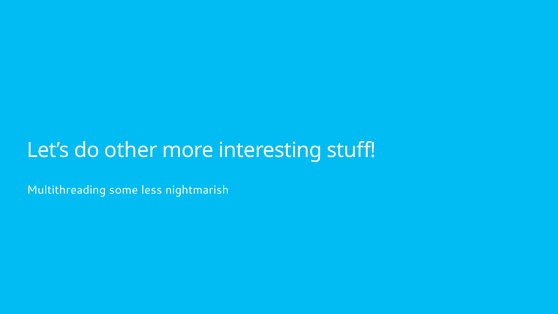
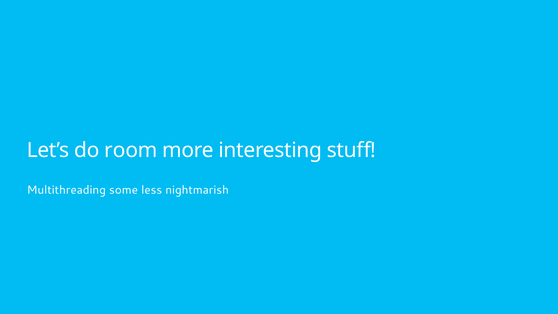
other: other -> room
